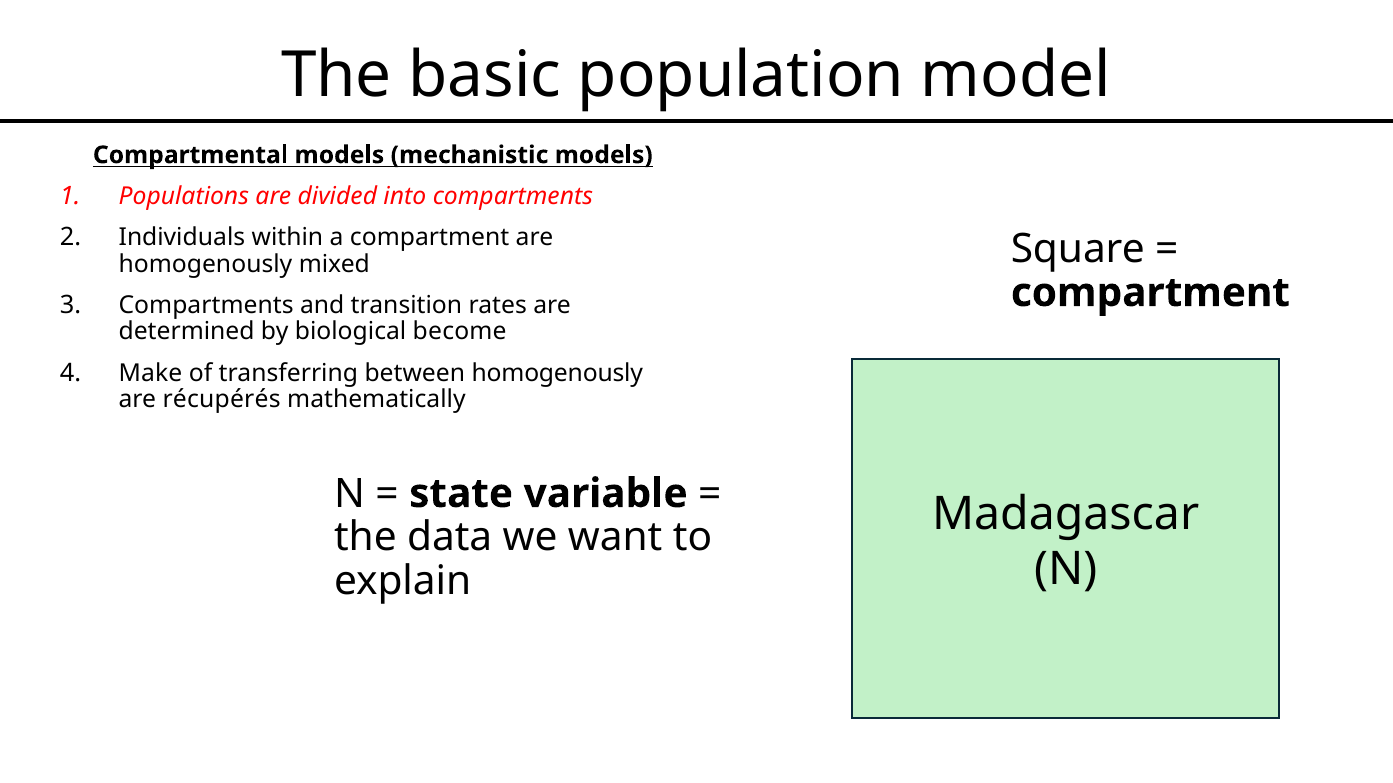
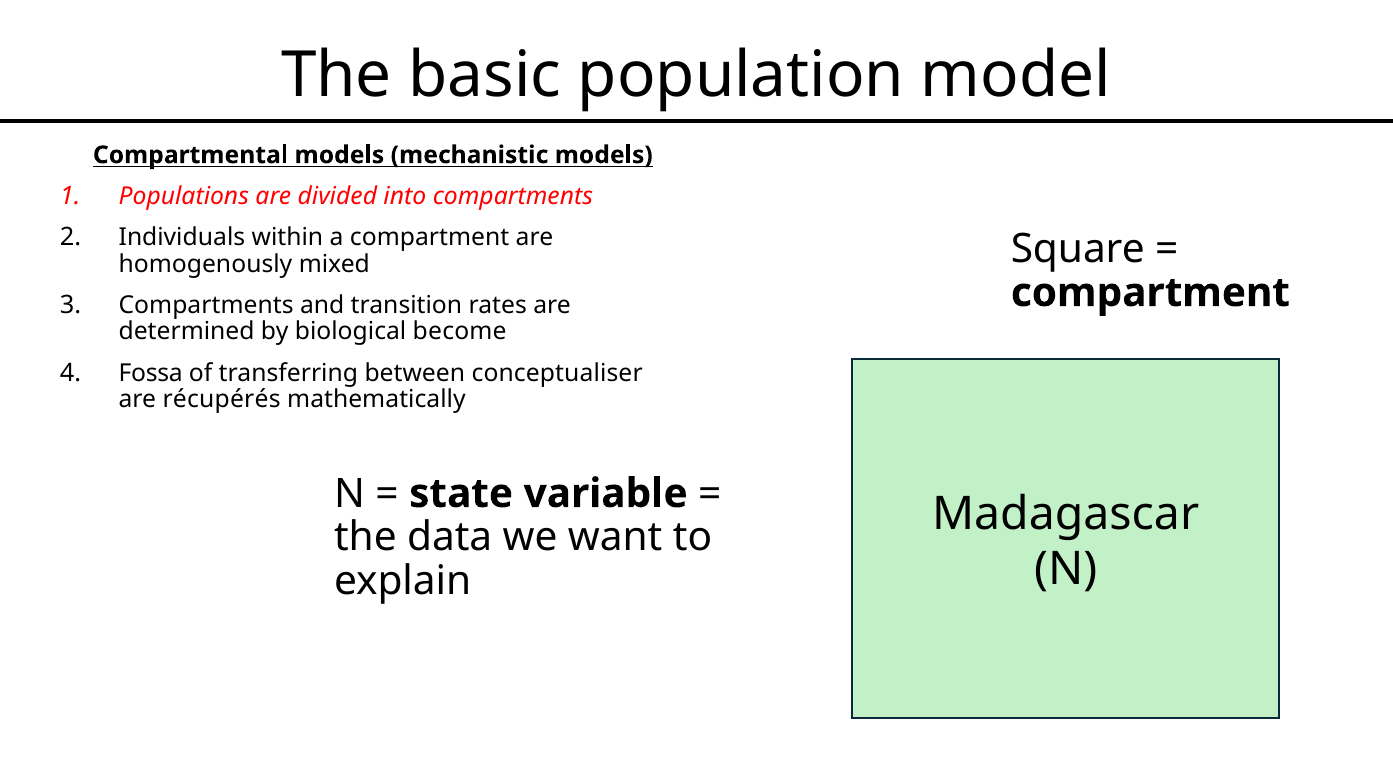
Make: Make -> Fossa
between homogenously: homogenously -> conceptualiser
